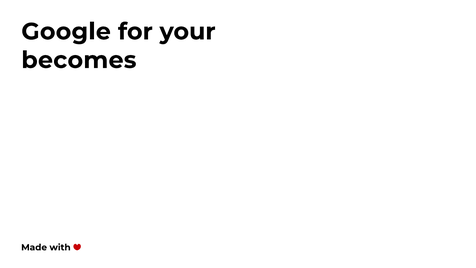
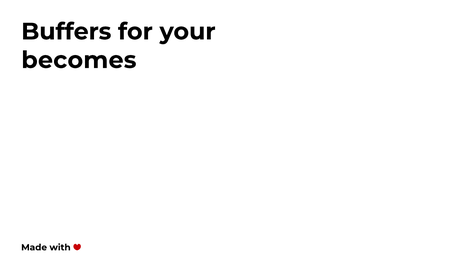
Google: Google -> Buffers
